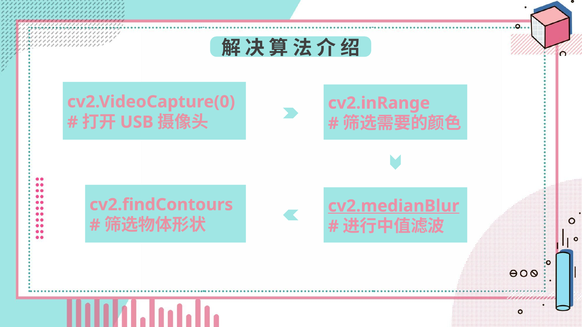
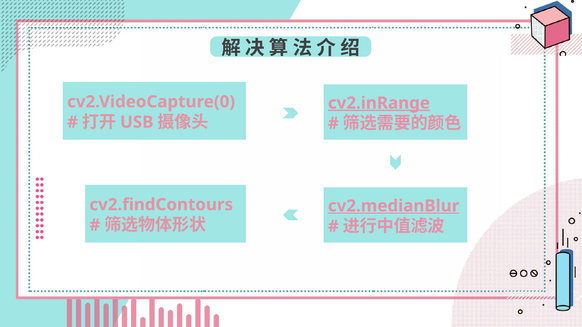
cv2.inRange underline: none -> present
